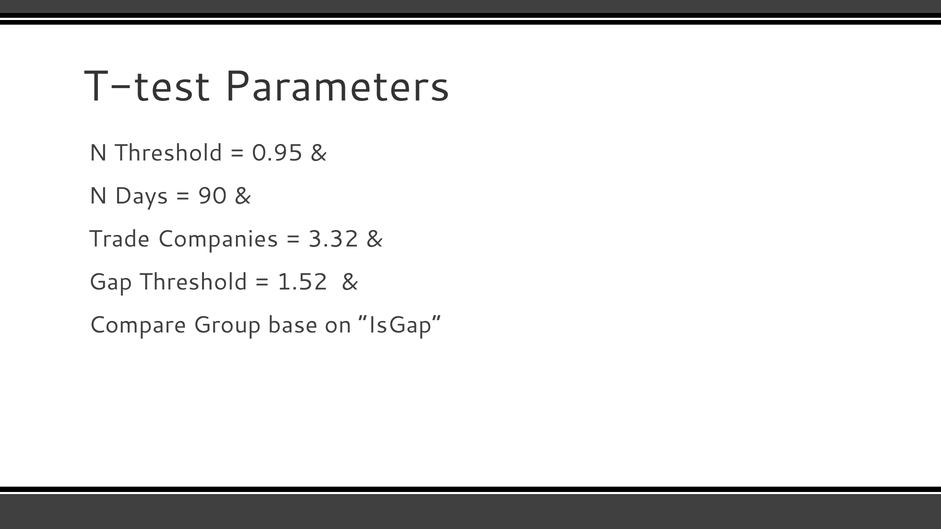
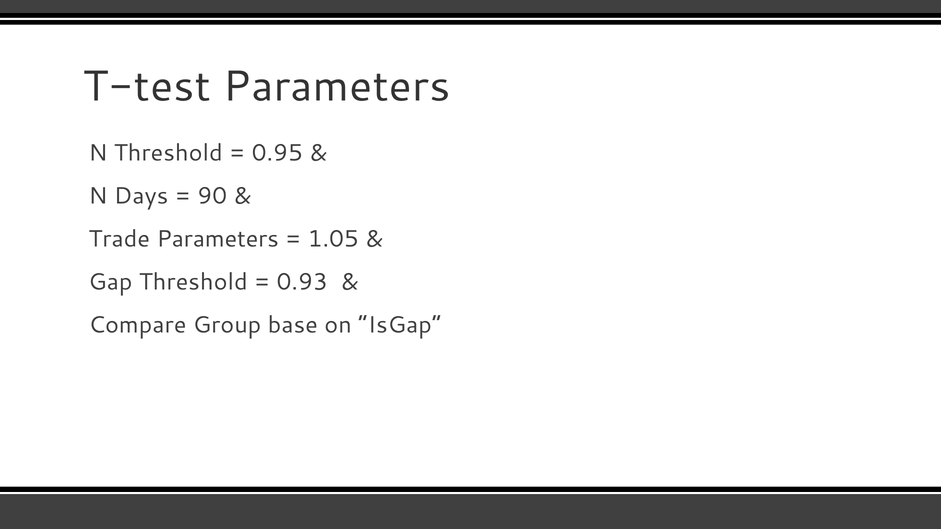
Trade Companies: Companies -> Parameters
3.32: 3.32 -> 1.05
1.52: 1.52 -> 0.93
